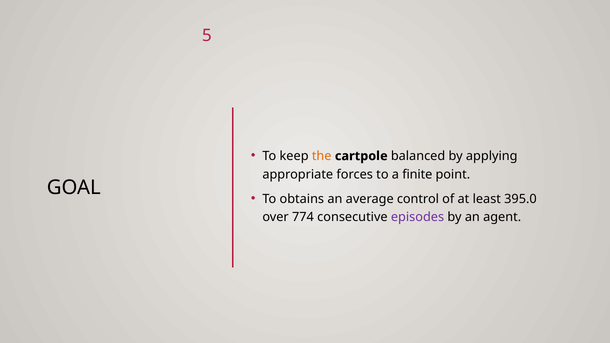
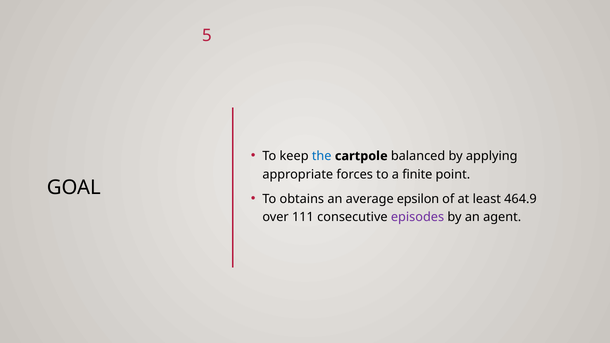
the colour: orange -> blue
control: control -> epsilon
395.0: 395.0 -> 464.9
774: 774 -> 111
